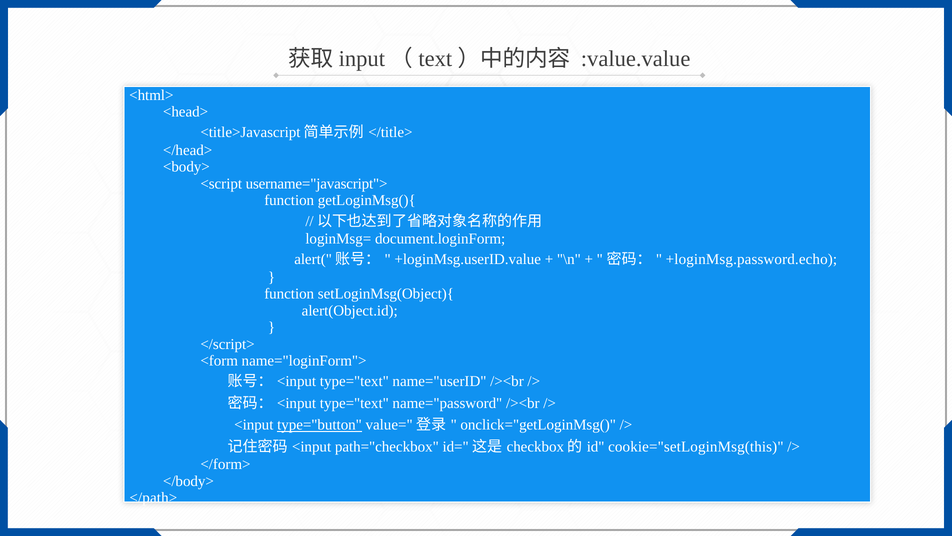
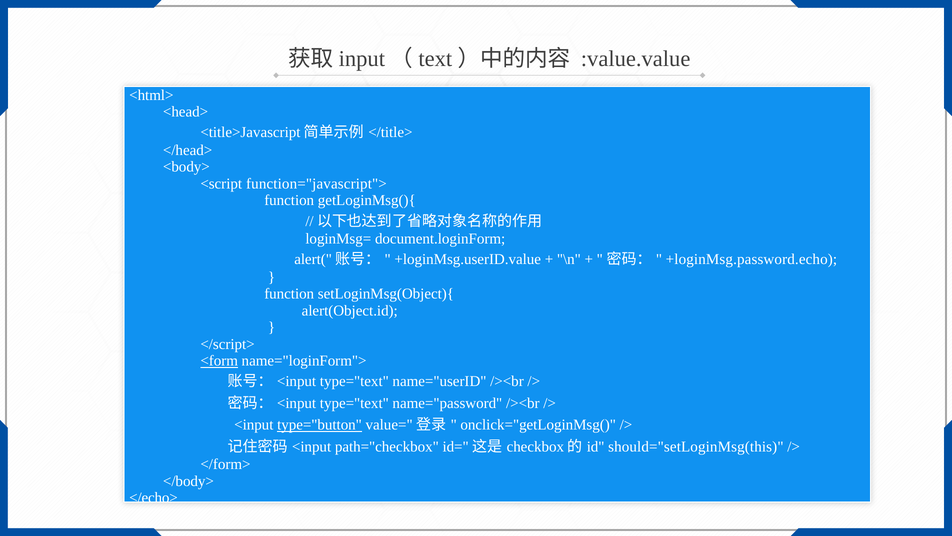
username="javascript">: username="javascript"> -> function="javascript">
<form underline: none -> present
cookie="setLoginMsg(this: cookie="setLoginMsg(this -> should="setLoginMsg(this
</path>: </path> -> </echo>
